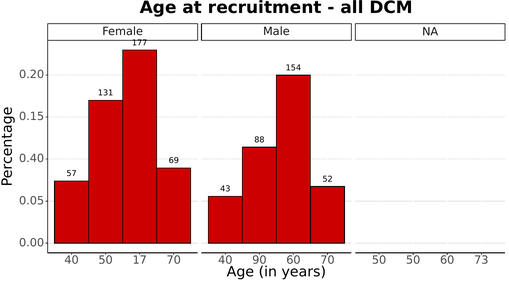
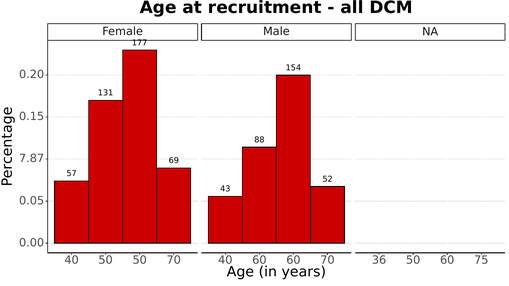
0.40: 0.40 -> 7.87
50 17: 17 -> 50
40 90: 90 -> 60
70 50: 50 -> 36
73: 73 -> 75
